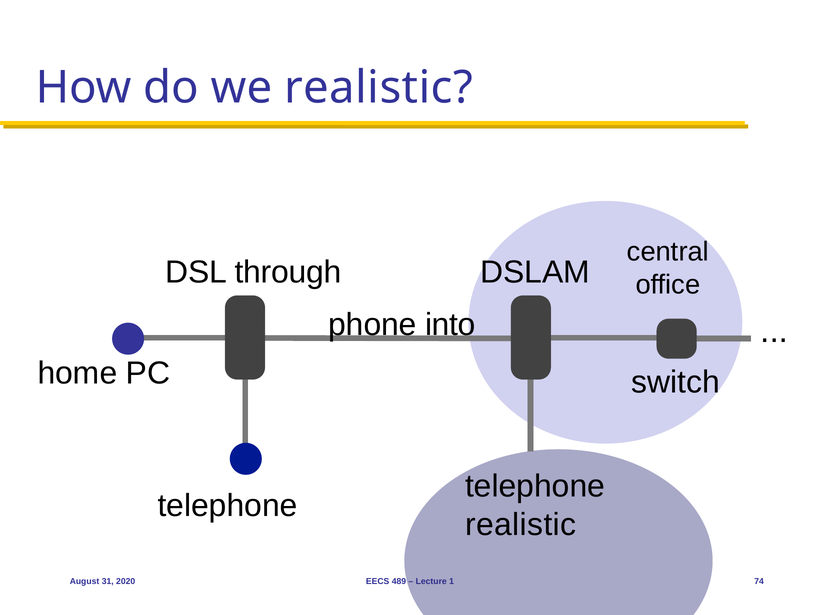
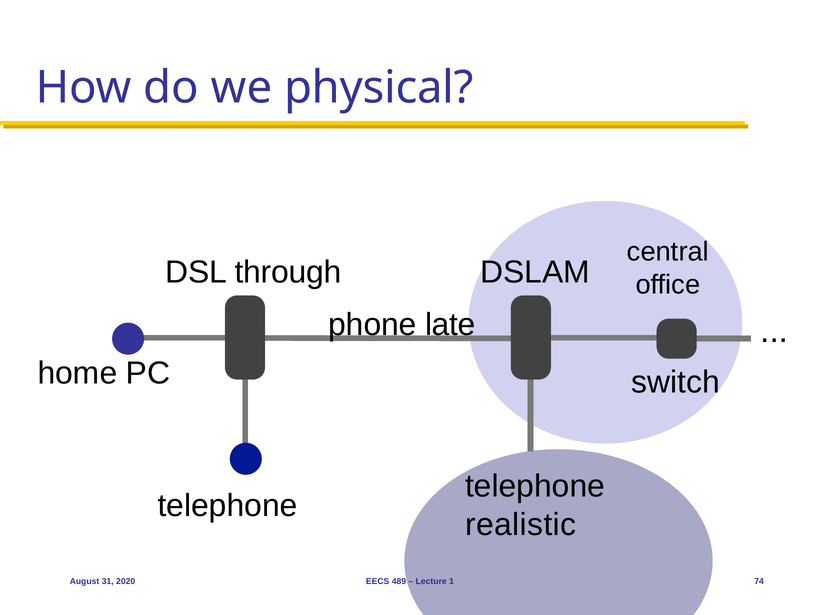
we realistic: realistic -> physical
into: into -> late
